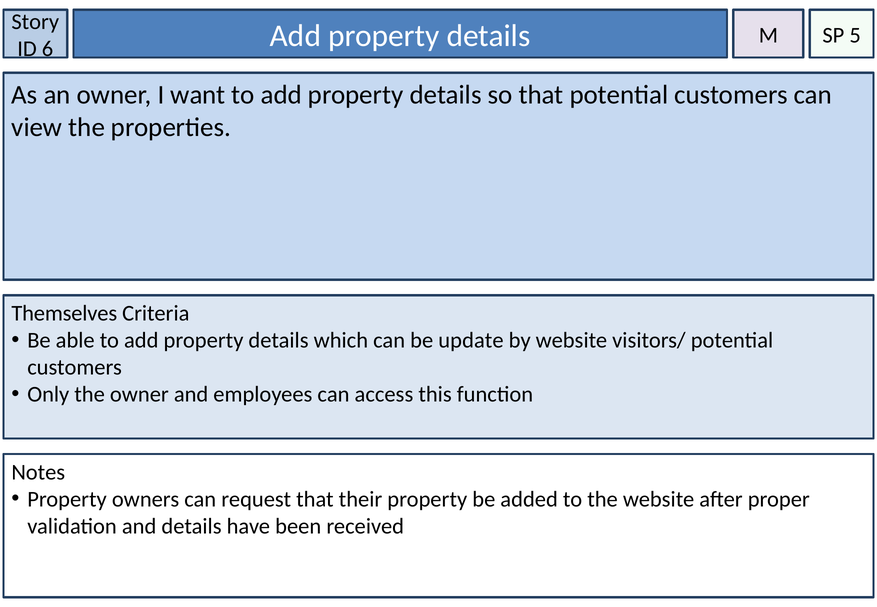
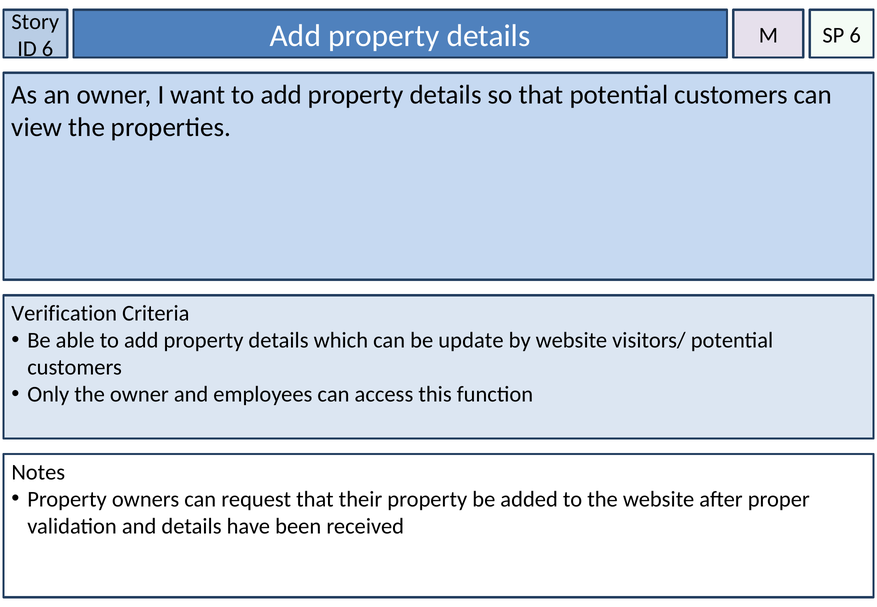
SP 5: 5 -> 6
Themselves: Themselves -> Verification
